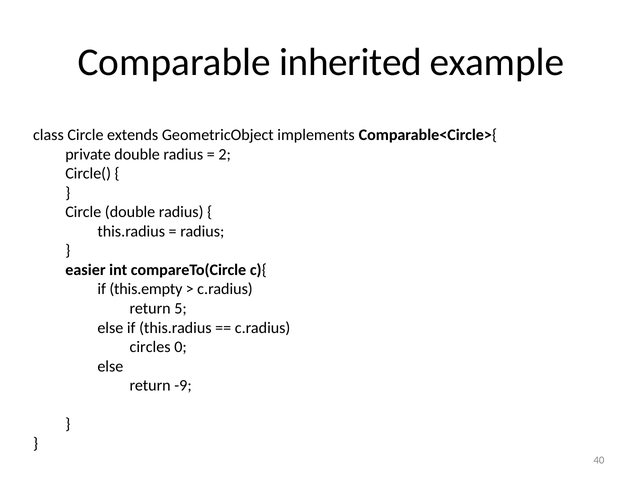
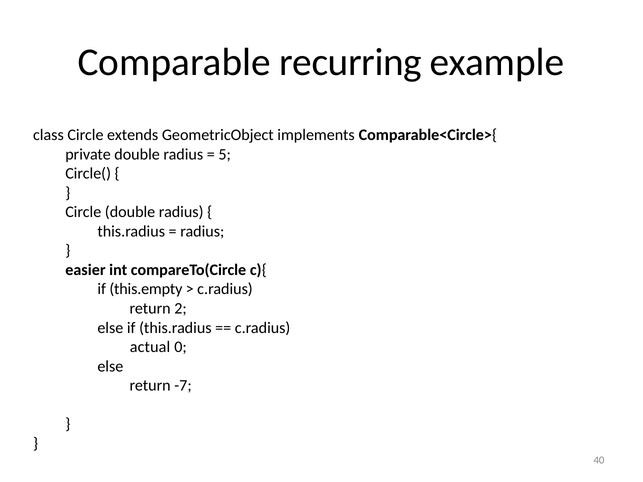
inherited: inherited -> recurring
2: 2 -> 5
5: 5 -> 2
circles: circles -> actual
-9: -9 -> -7
